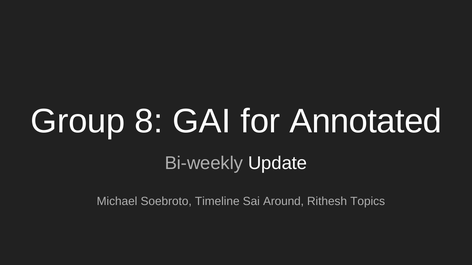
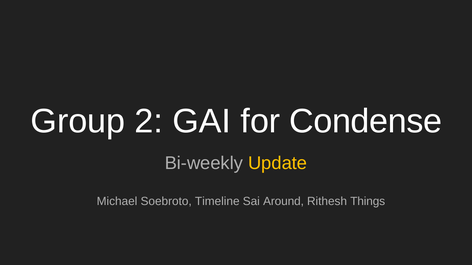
8: 8 -> 2
Annotated: Annotated -> Condense
Update colour: white -> yellow
Topics: Topics -> Things
